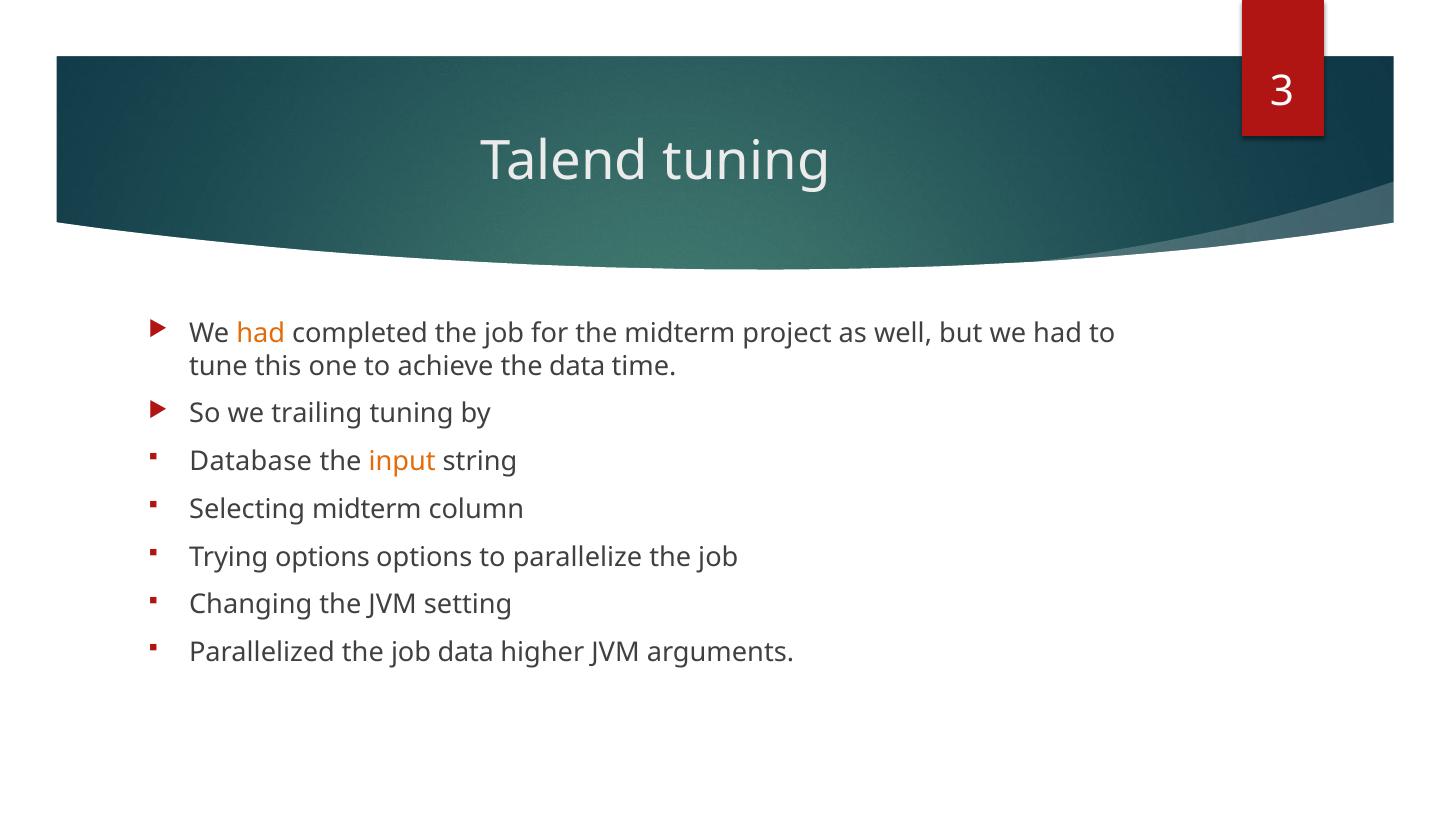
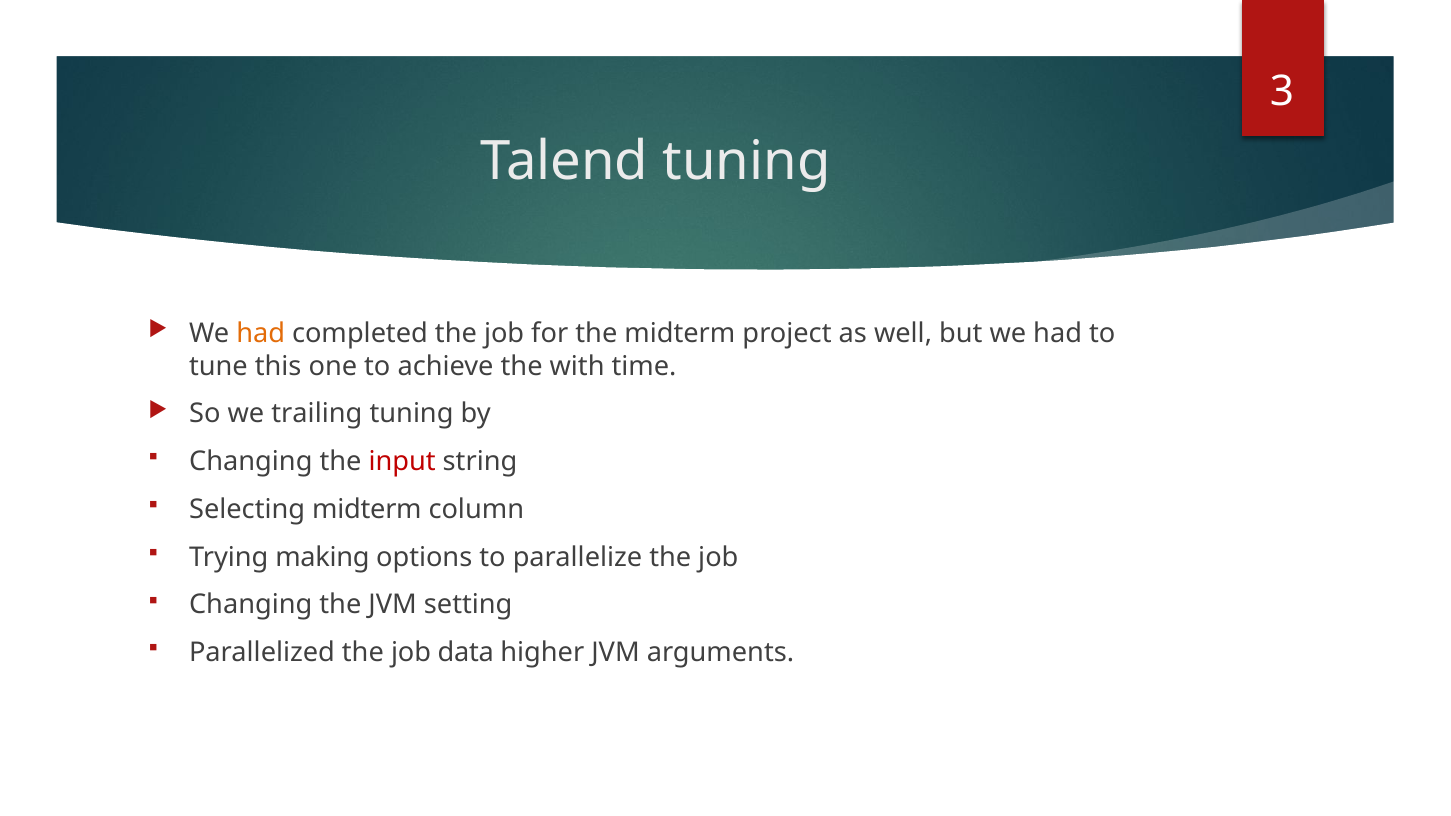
the data: data -> with
Database at (251, 462): Database -> Changing
input colour: orange -> red
Trying options: options -> making
